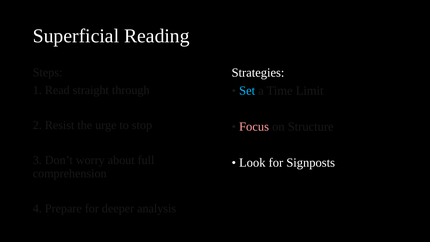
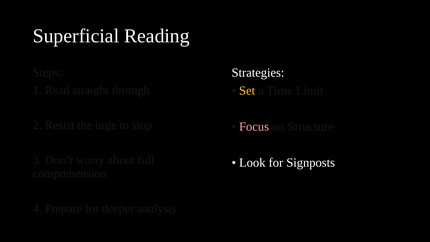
Set colour: light blue -> yellow
